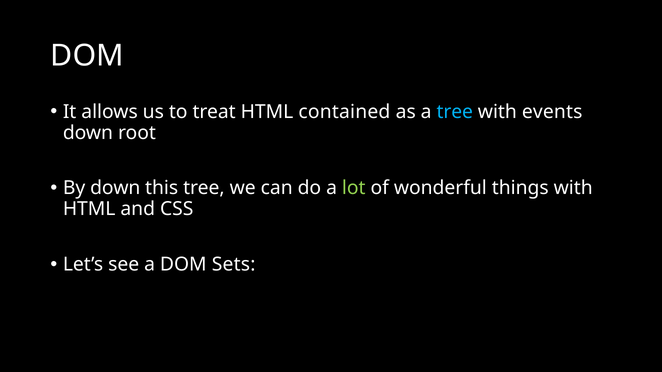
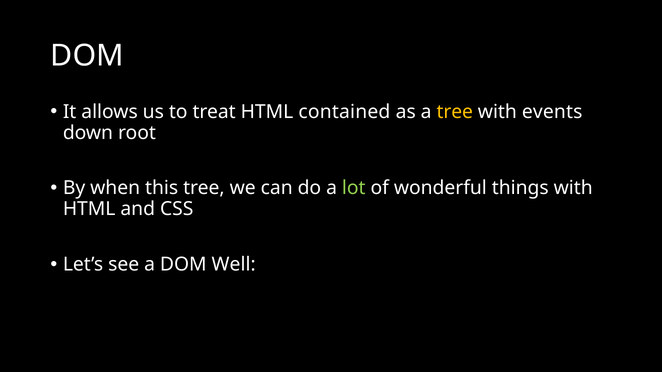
tree at (455, 112) colour: light blue -> yellow
By down: down -> when
Sets: Sets -> Well
